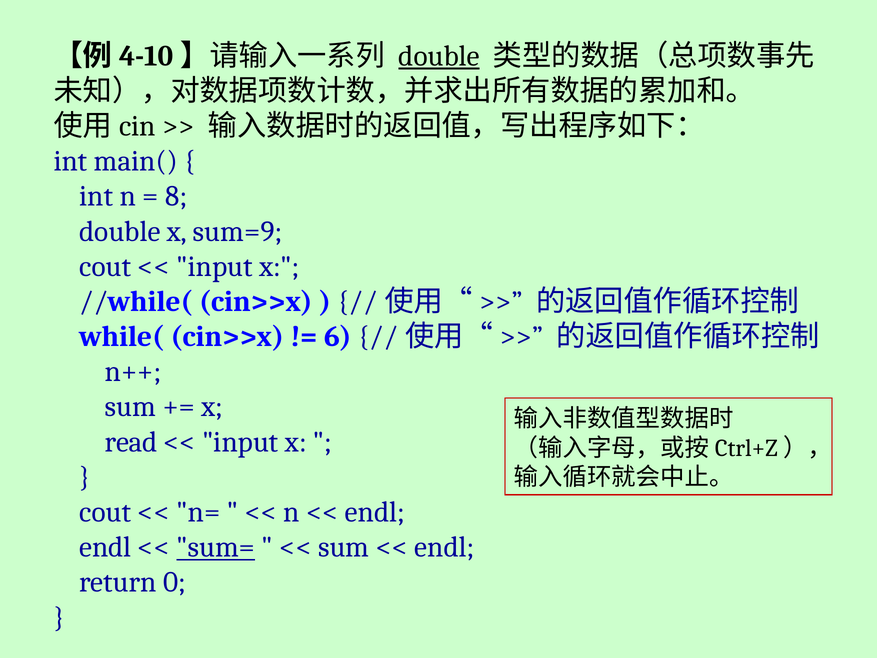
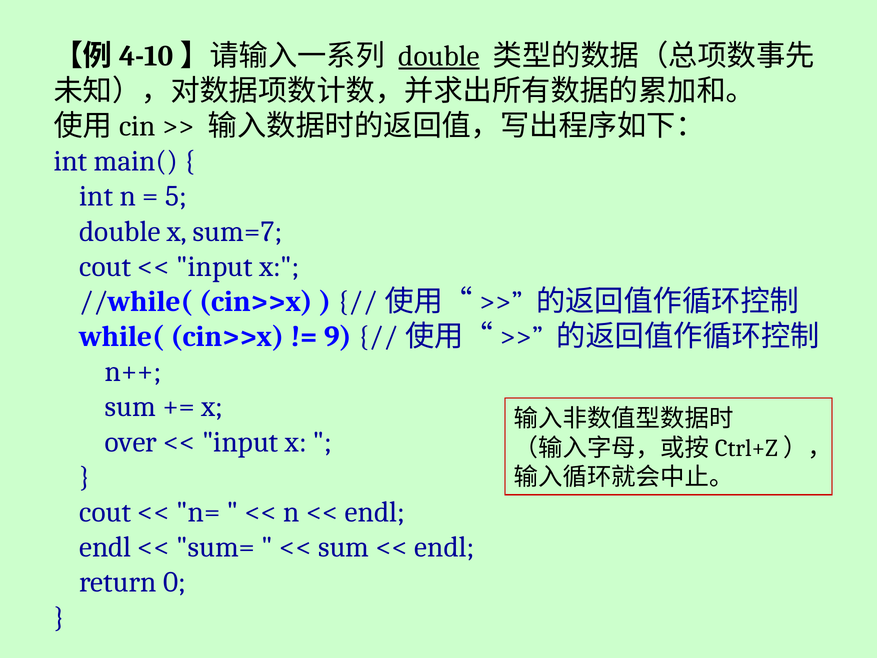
8: 8 -> 5
sum=9: sum=9 -> sum=7
6: 6 -> 9
read: read -> over
sum= underline: present -> none
